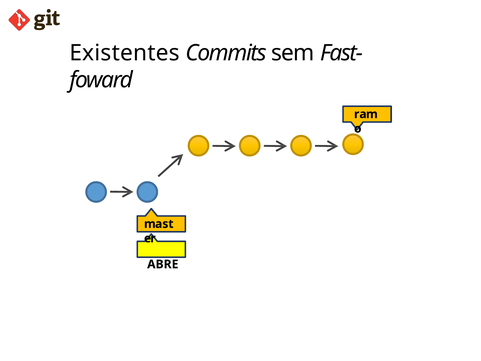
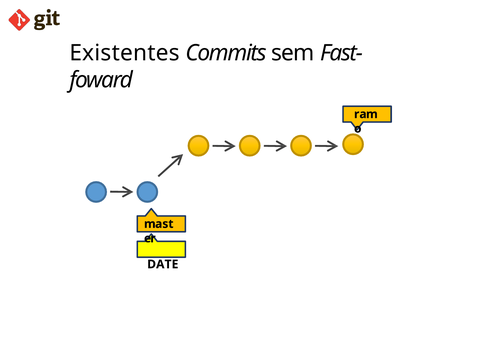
ABRE: ABRE -> DATE
